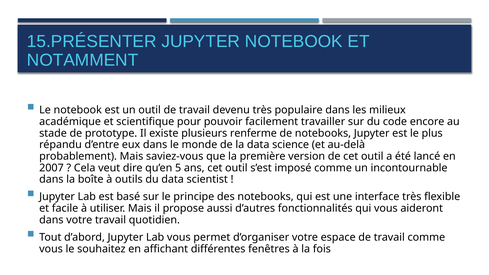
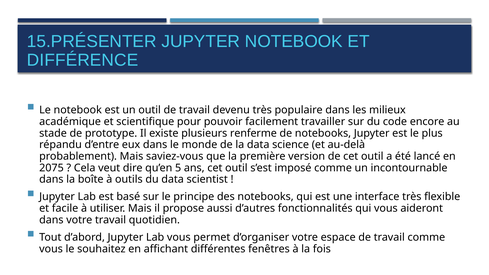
NOTAMMENT: NOTAMMENT -> DIFFÉRENCE
2007: 2007 -> 2075
